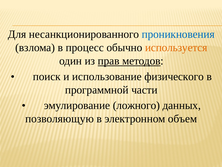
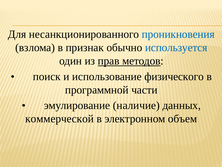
процесс: процесс -> признак
используется colour: orange -> blue
ложного: ложного -> наличие
позволяющую: позволяющую -> коммерческой
